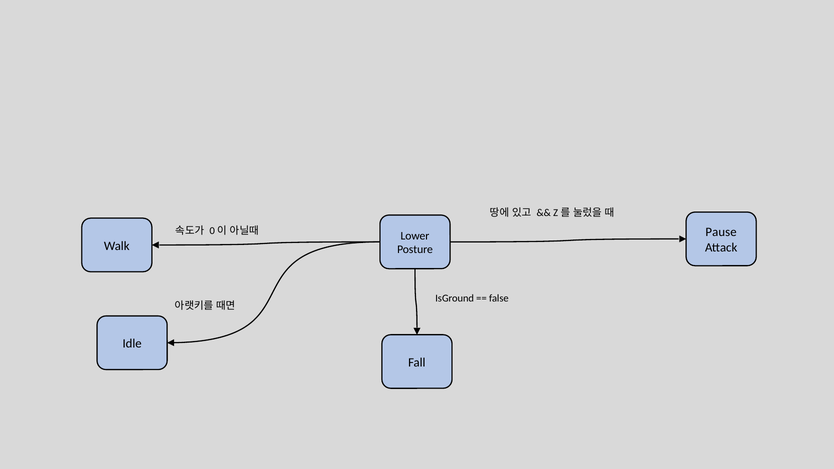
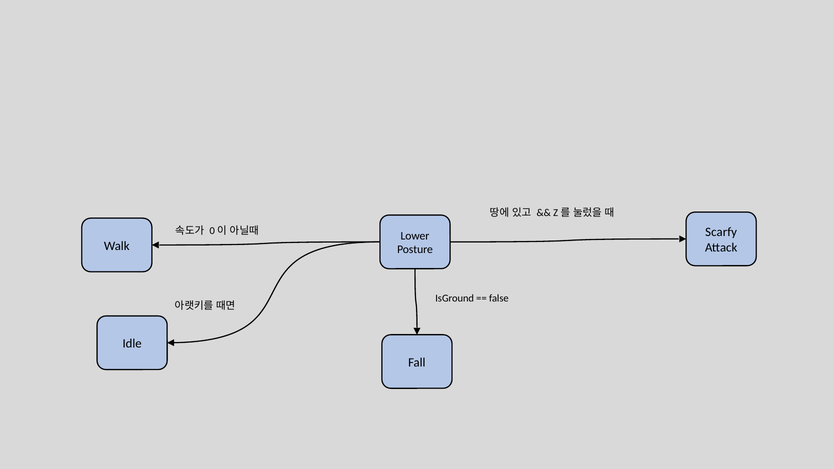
Pause: Pause -> Scarfy
